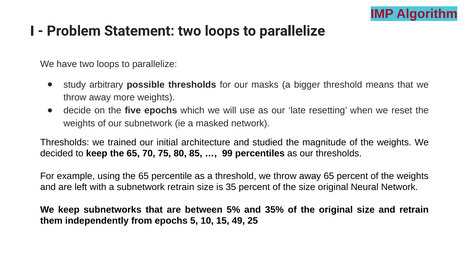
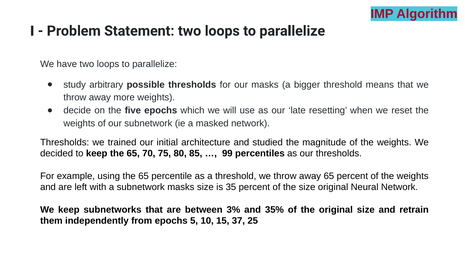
subnetwork retrain: retrain -> masks
5%: 5% -> 3%
49: 49 -> 37
